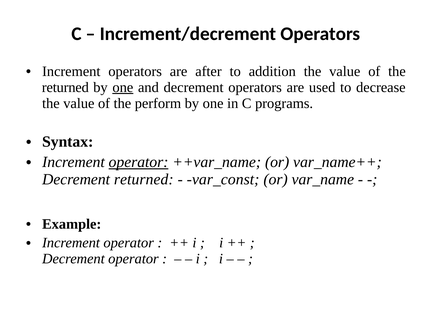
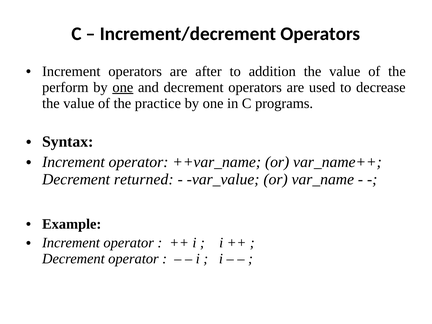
returned at (65, 87): returned -> perform
perform: perform -> practice
operator at (139, 162) underline: present -> none
var_const: var_const -> var_value
